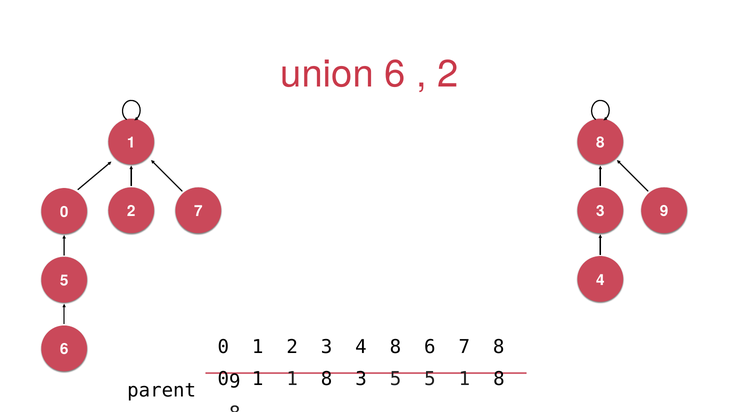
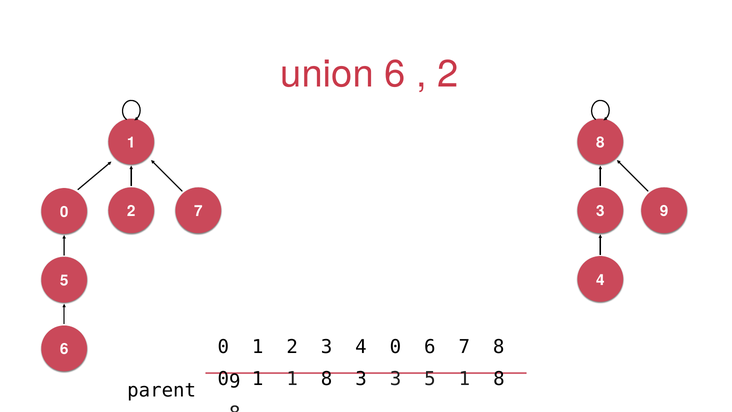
2 3 4 8: 8 -> 0
3 5: 5 -> 3
